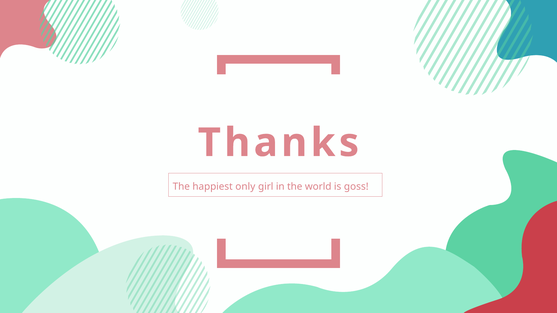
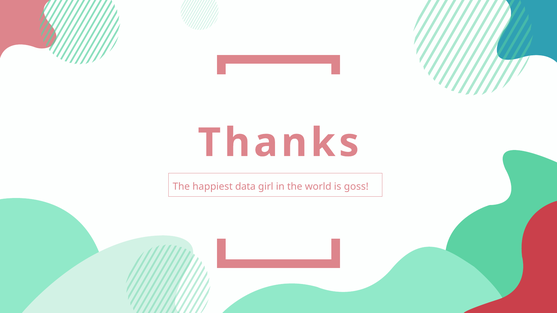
only: only -> data
